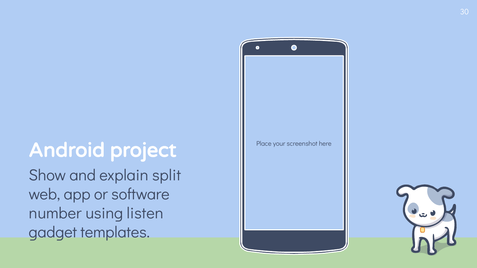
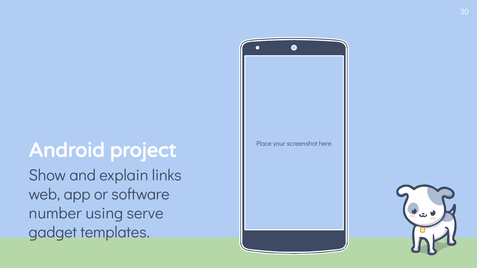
split: split -> links
listen: listen -> serve
